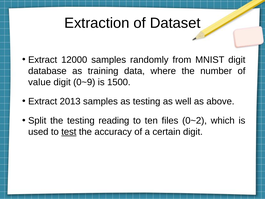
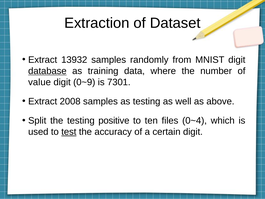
12000: 12000 -> 13932
database underline: none -> present
1500: 1500 -> 7301
2013: 2013 -> 2008
reading: reading -> positive
0~2: 0~2 -> 0~4
